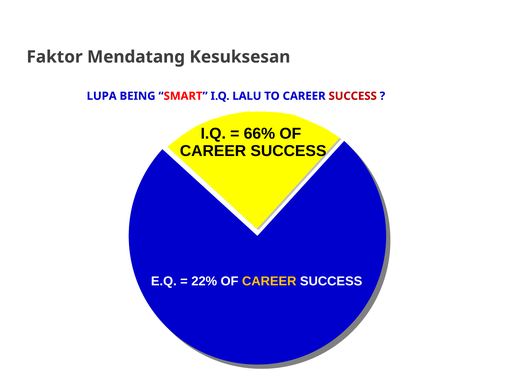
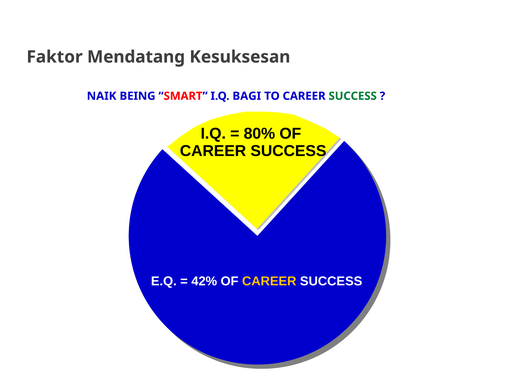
LUPA: LUPA -> NAIK
LALU: LALU -> BAGI
SUCCESS at (353, 96) colour: red -> green
66%: 66% -> 80%
22%: 22% -> 42%
